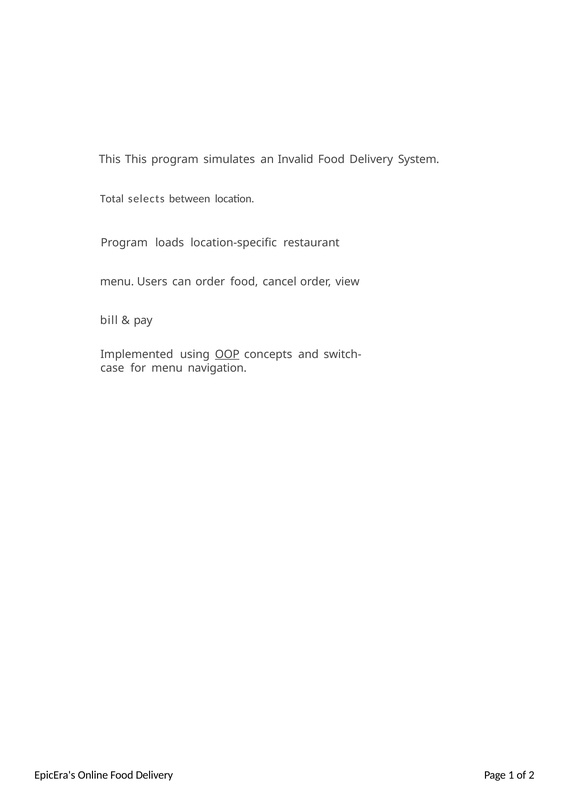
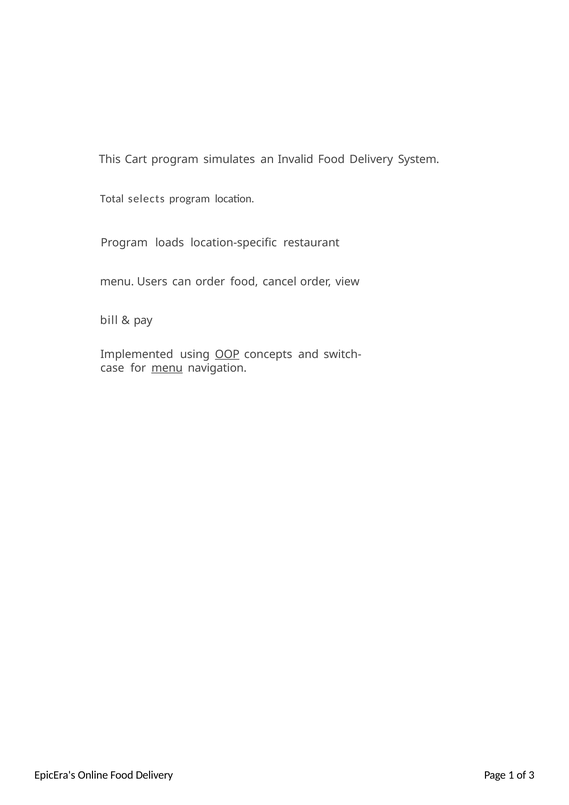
This This: This -> Cart
selects between: between -> program
menu at (167, 369) underline: none -> present
2: 2 -> 3
